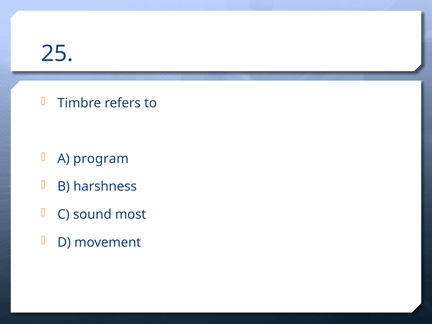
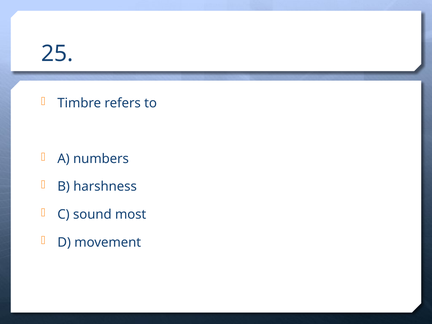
program: program -> numbers
